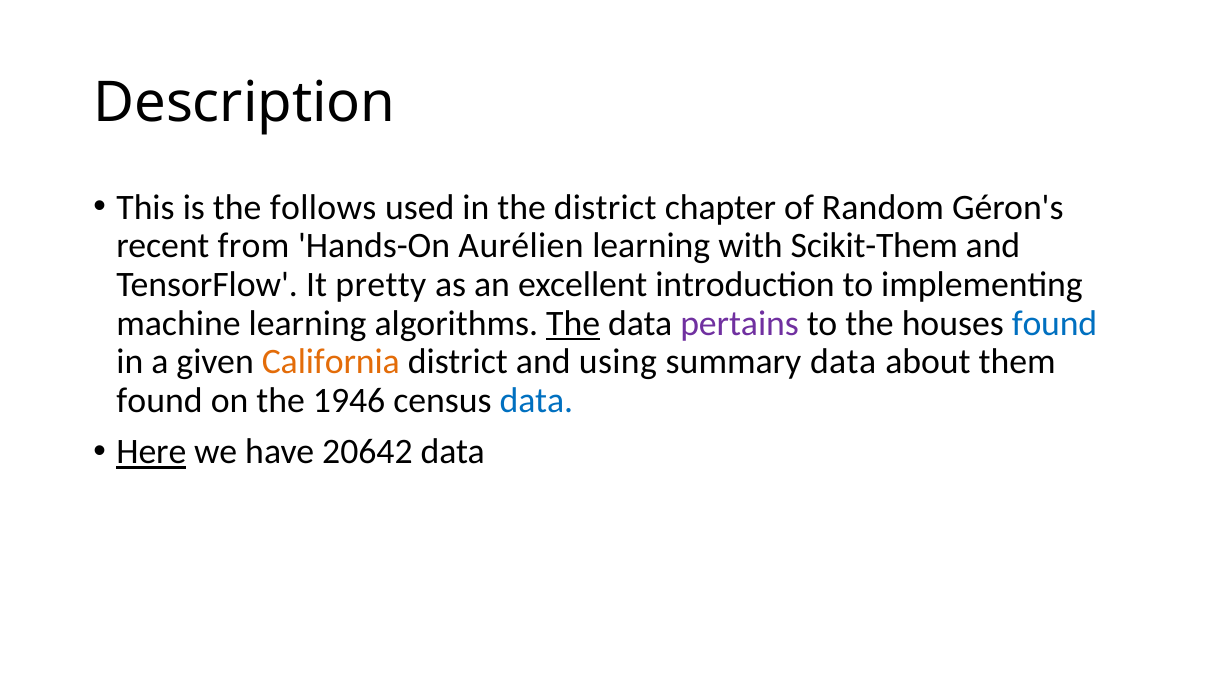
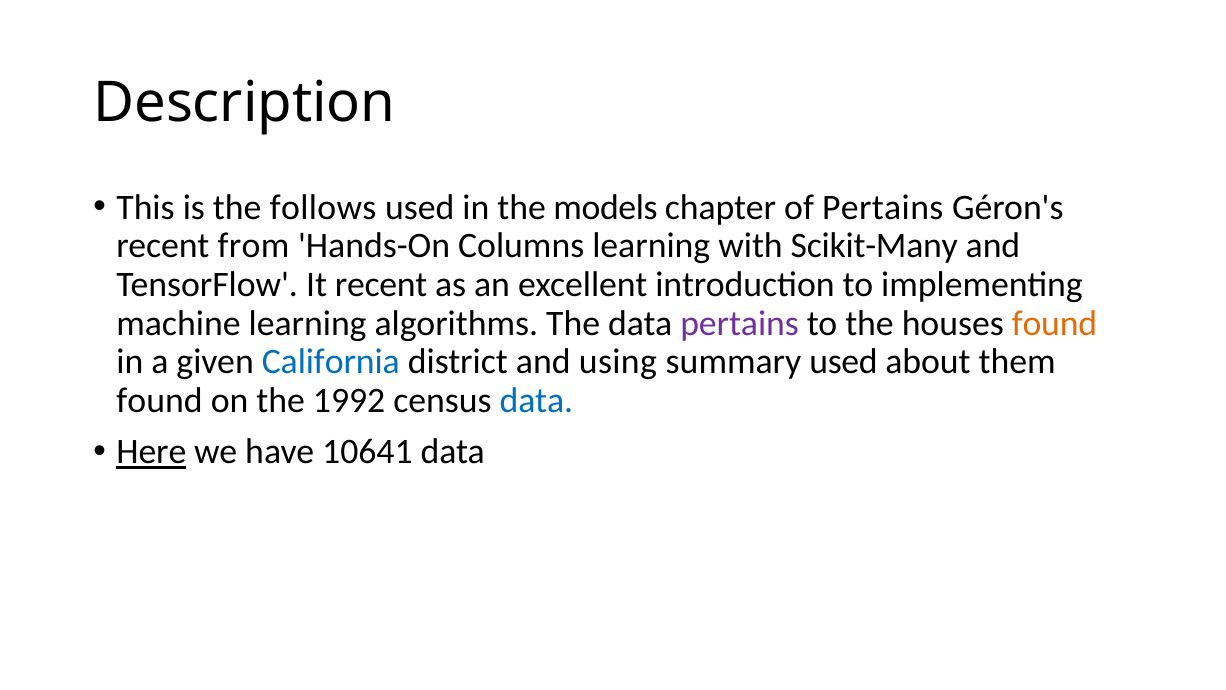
the district: district -> models
of Random: Random -> Pertains
Aurélien: Aurélien -> Columns
Scikit-Them: Scikit-Them -> Scikit-Many
It pretty: pretty -> recent
The at (573, 323) underline: present -> none
found at (1054, 323) colour: blue -> orange
California colour: orange -> blue
summary data: data -> used
1946: 1946 -> 1992
20642: 20642 -> 10641
